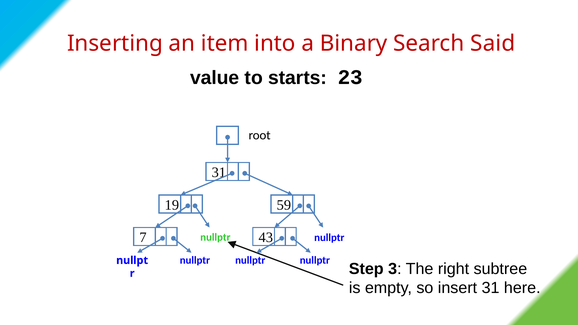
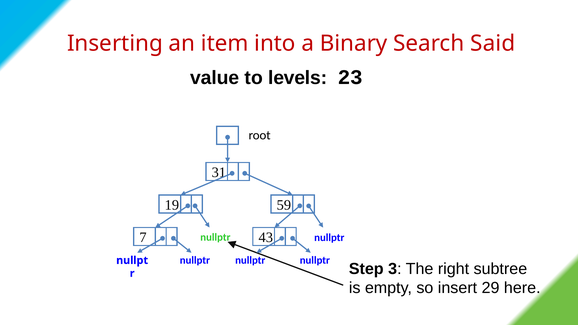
starts: starts -> levels
insert 31: 31 -> 29
